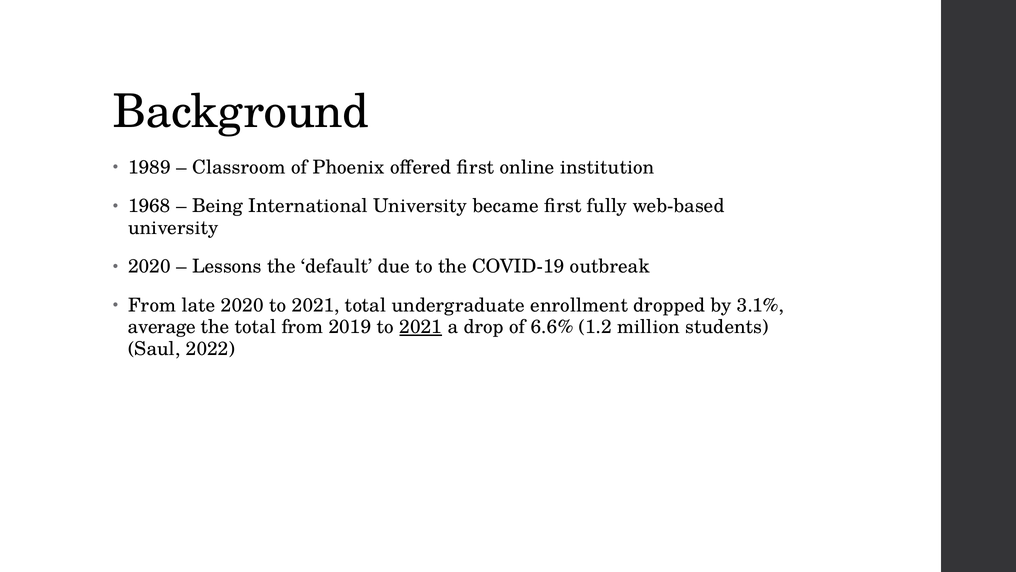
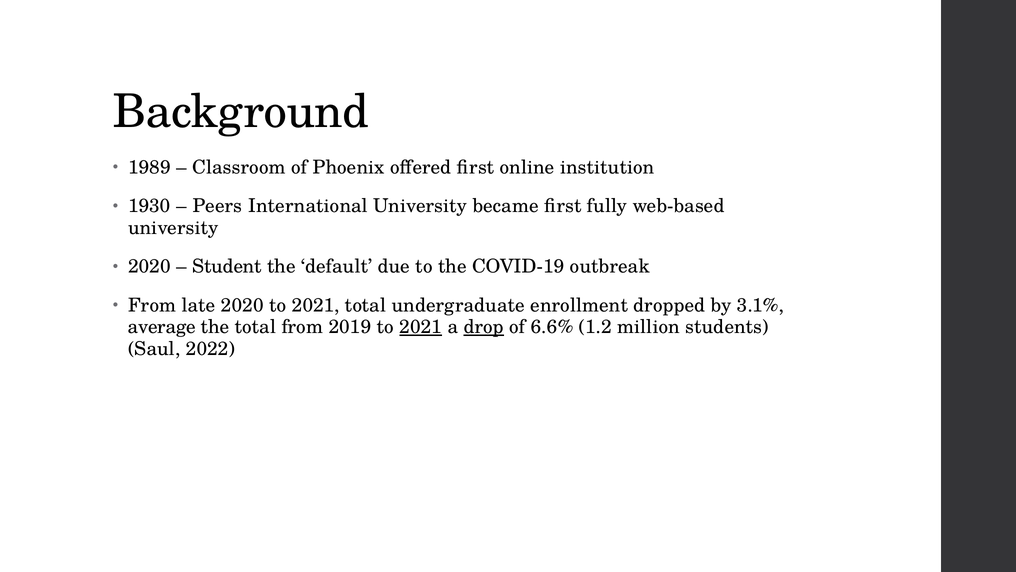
1968: 1968 -> 1930
Being: Being -> Peers
Lessons: Lessons -> Student
drop underline: none -> present
